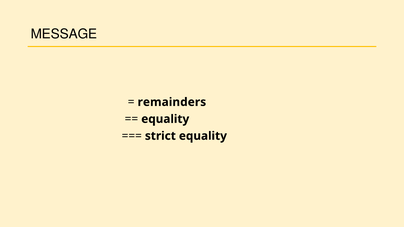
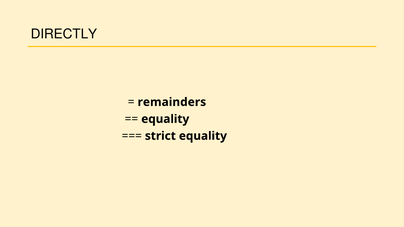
MESSAGE: MESSAGE -> DIRECTLY
